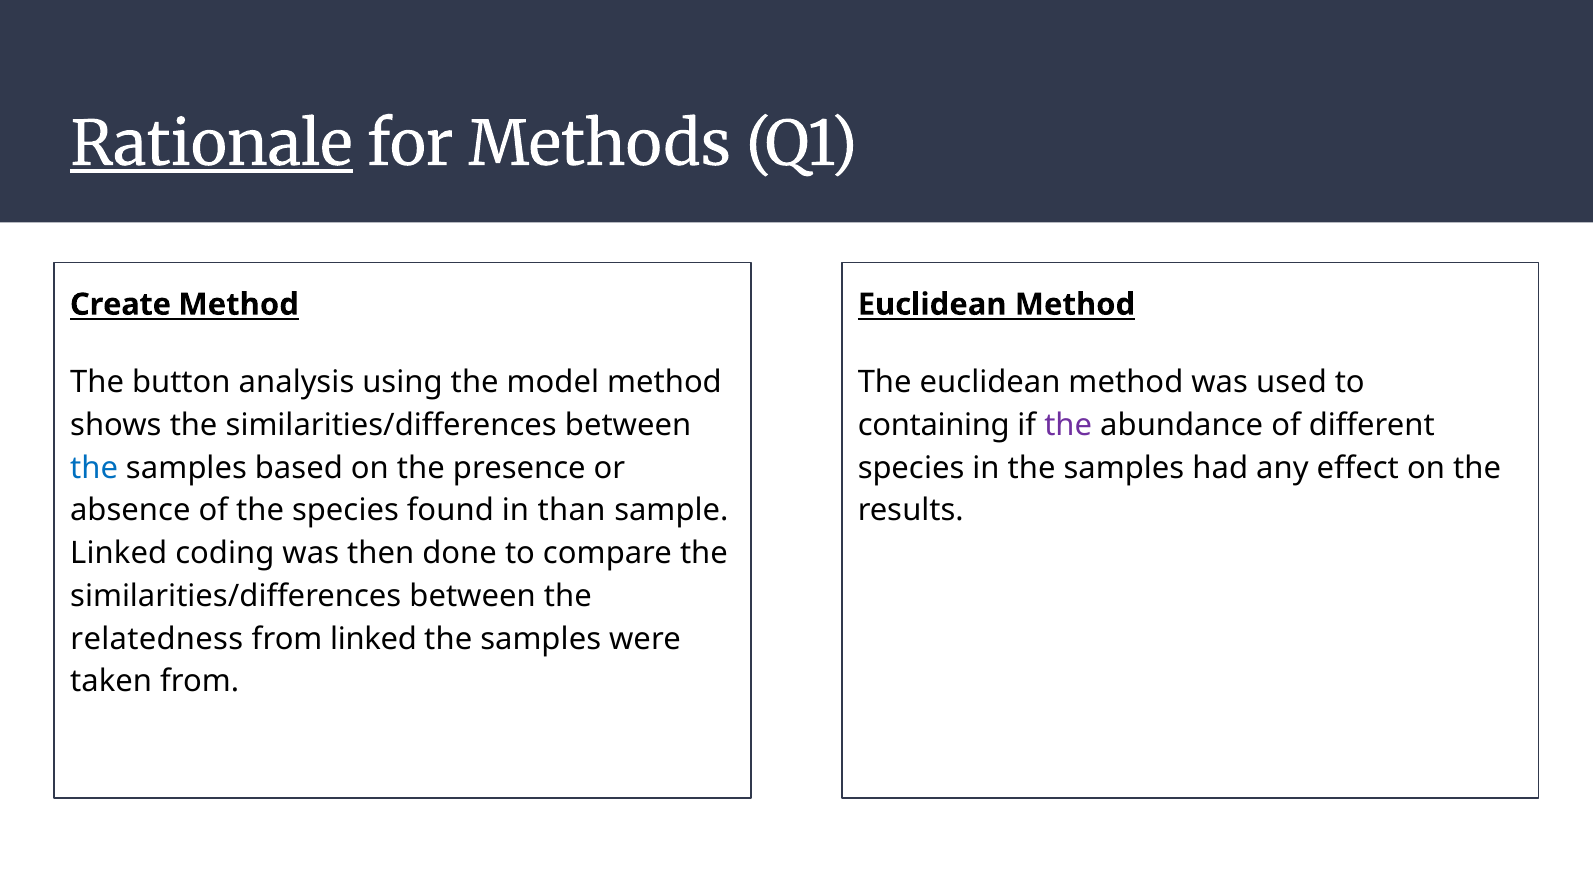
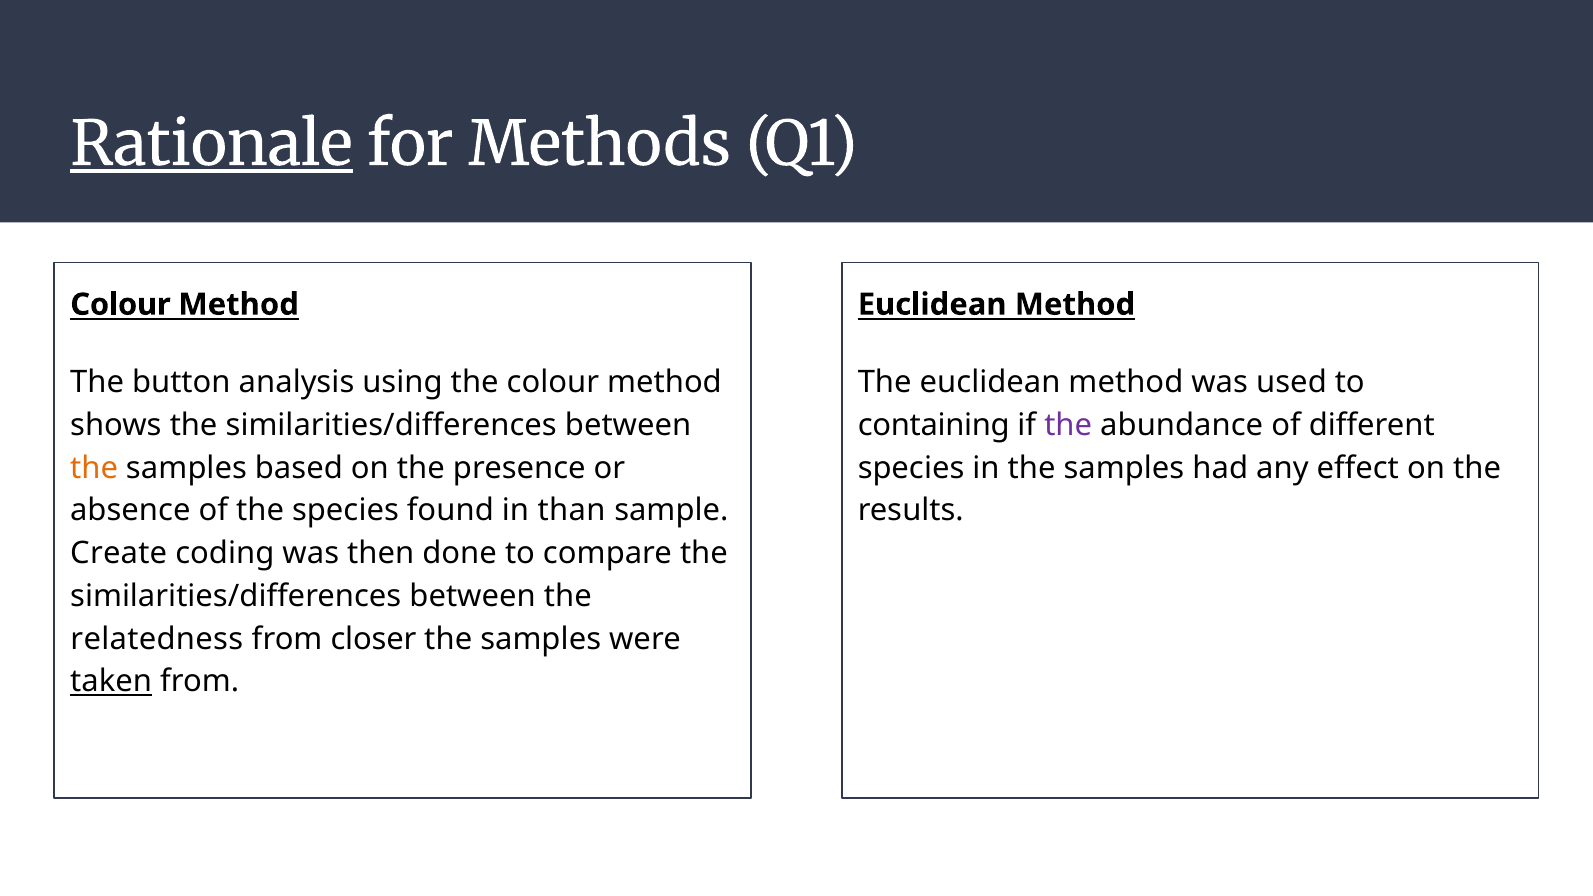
Create at (121, 305): Create -> Colour
the model: model -> colour
the at (94, 468) colour: blue -> orange
Linked at (119, 553): Linked -> Create
from linked: linked -> closer
taken underline: none -> present
